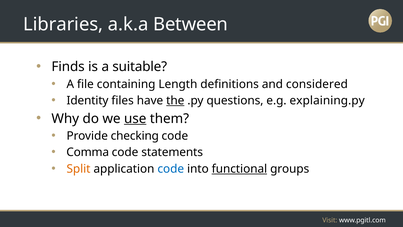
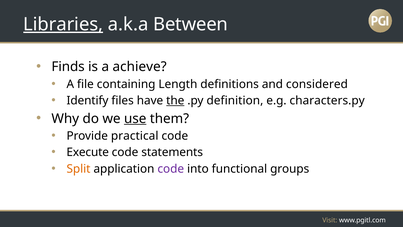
Libraries underline: none -> present
suitable: suitable -> achieve
Identity: Identity -> Identify
questions: questions -> definition
explaining.py: explaining.py -> characters.py
checking: checking -> practical
Comma: Comma -> Execute
code at (171, 169) colour: blue -> purple
functional underline: present -> none
